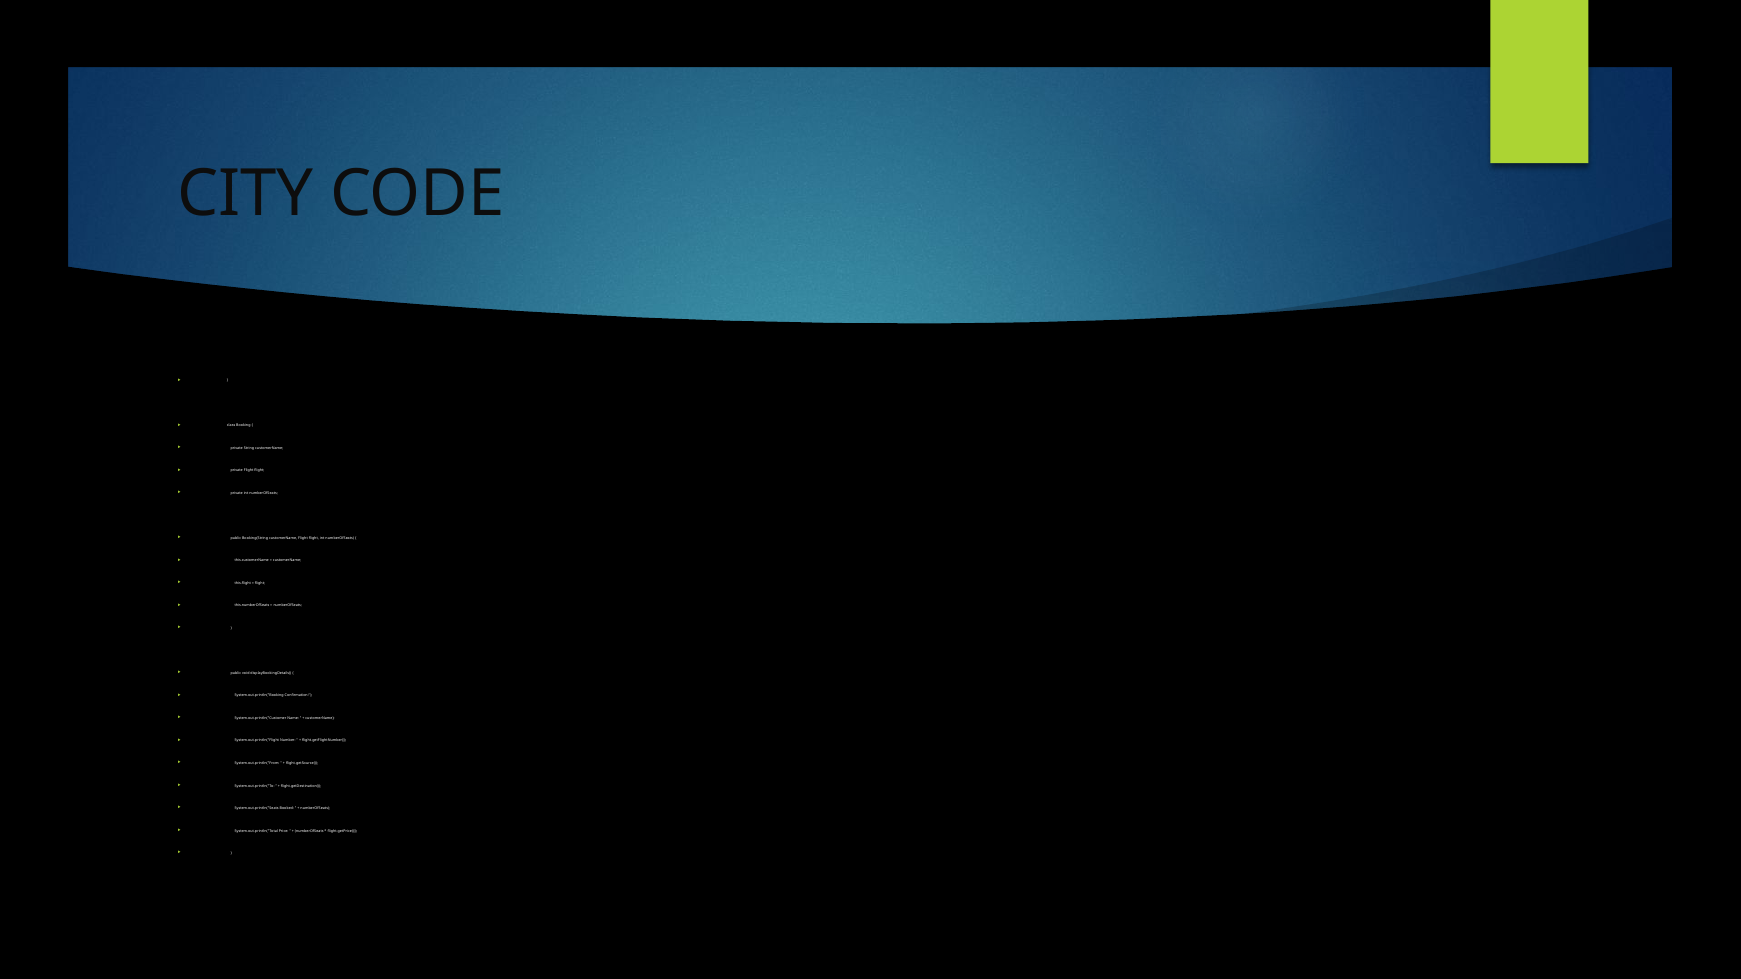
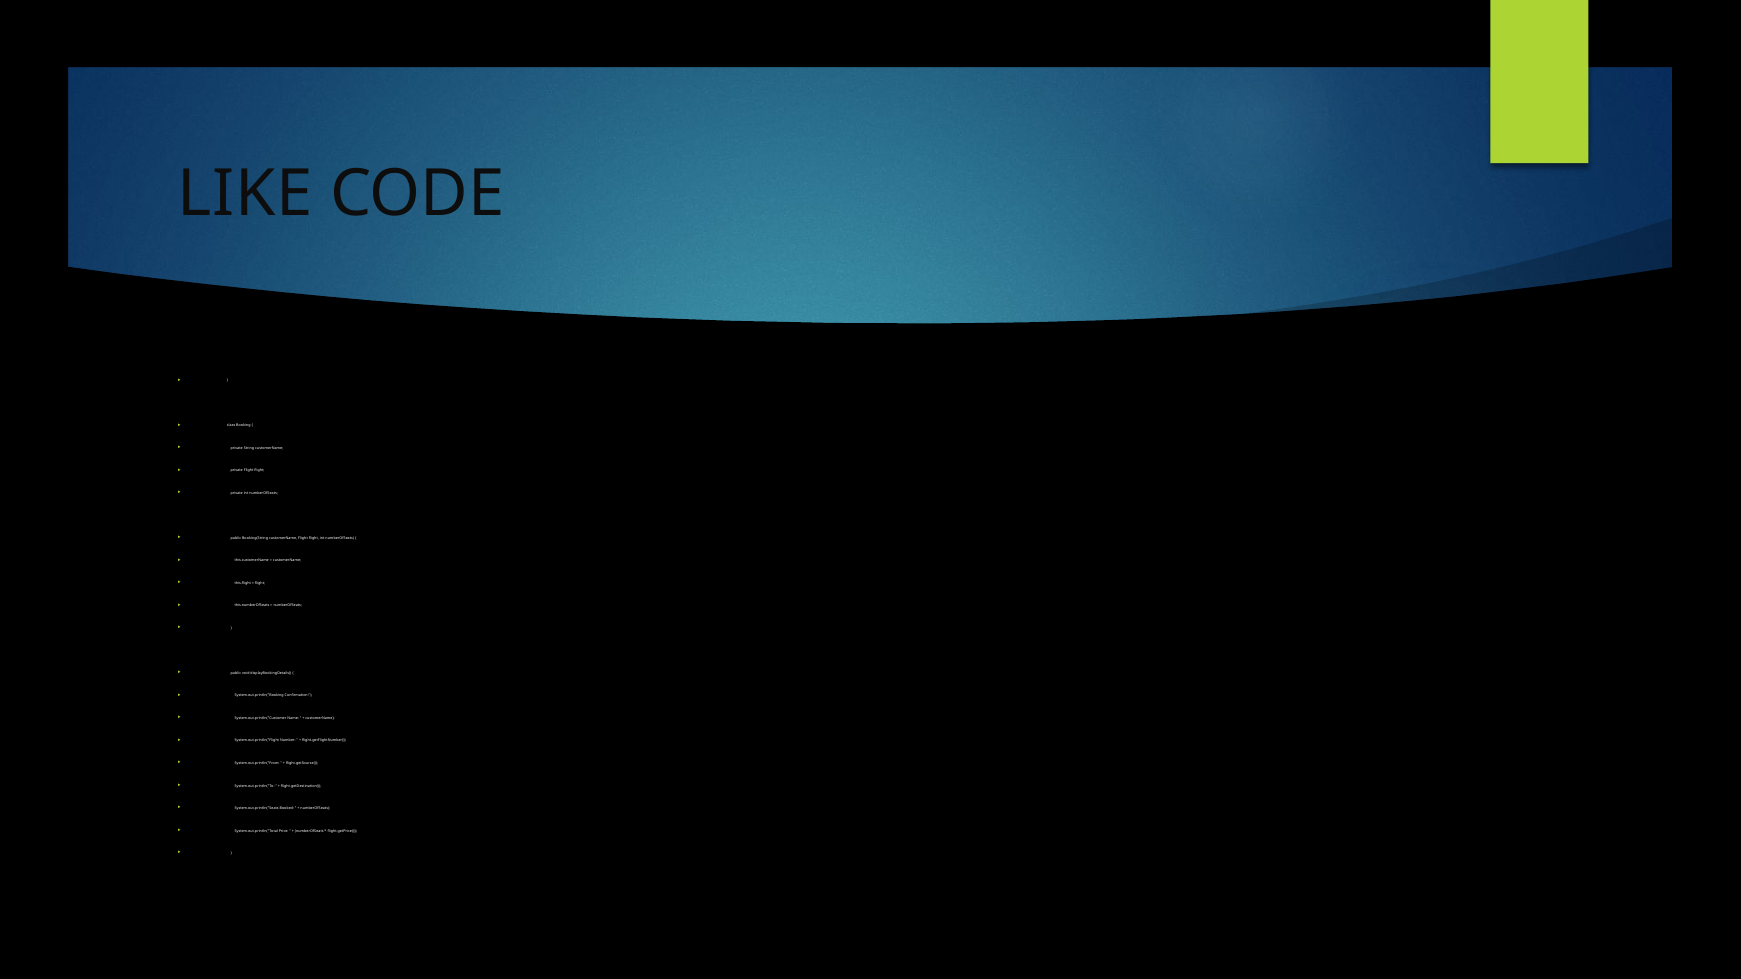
CITY: CITY -> LIKE
